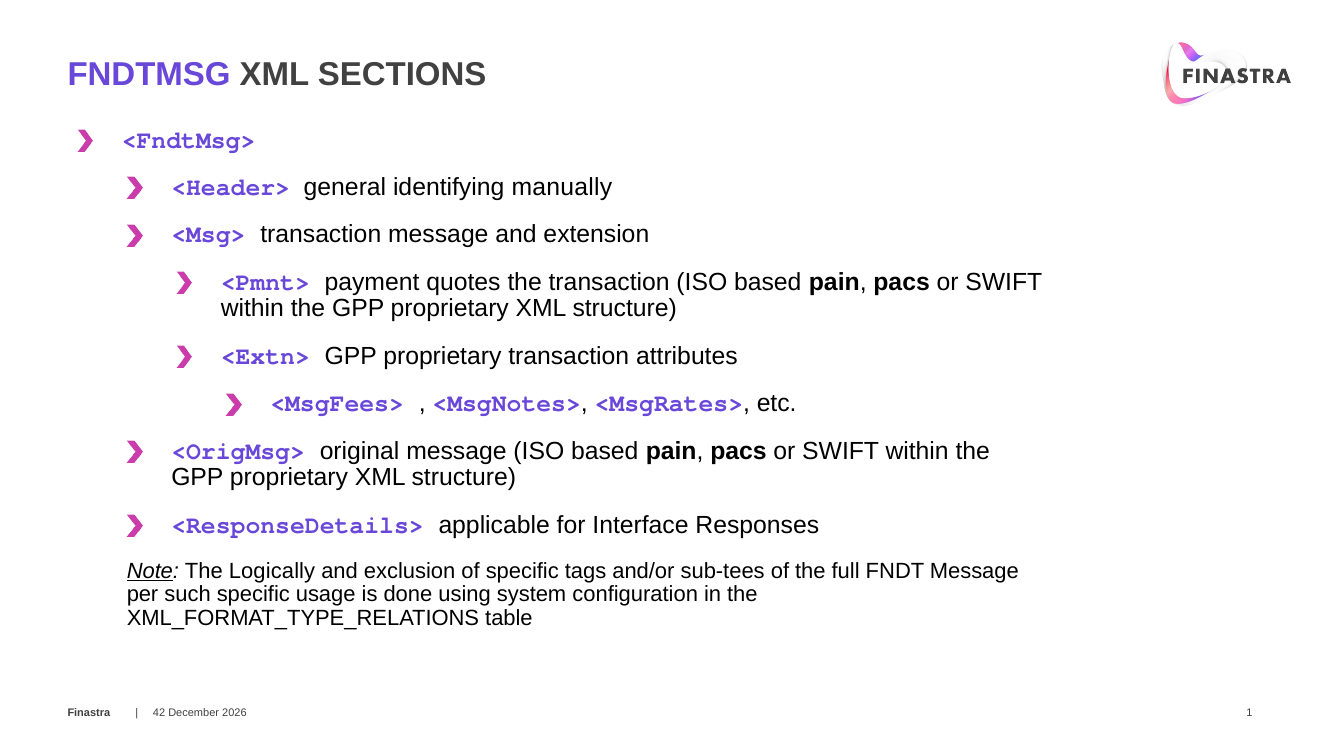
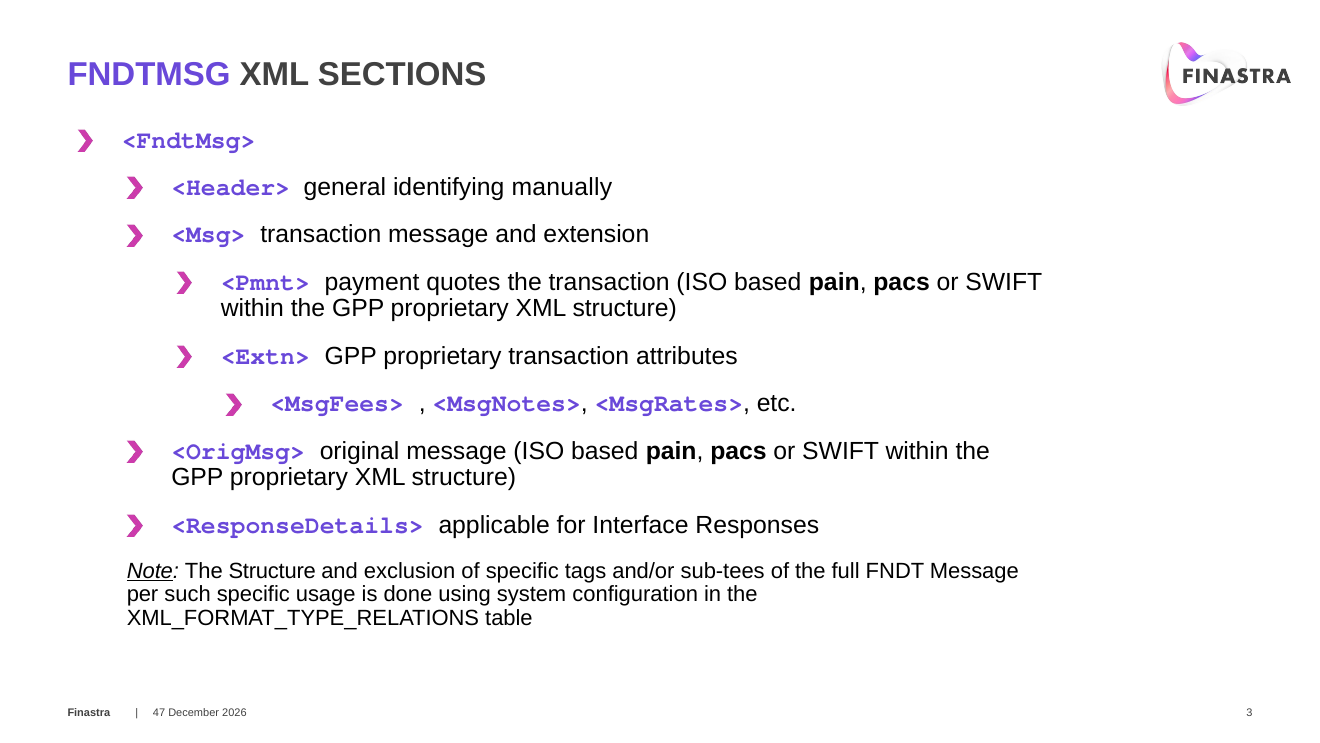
The Logically: Logically -> Structure
42: 42 -> 47
1: 1 -> 3
